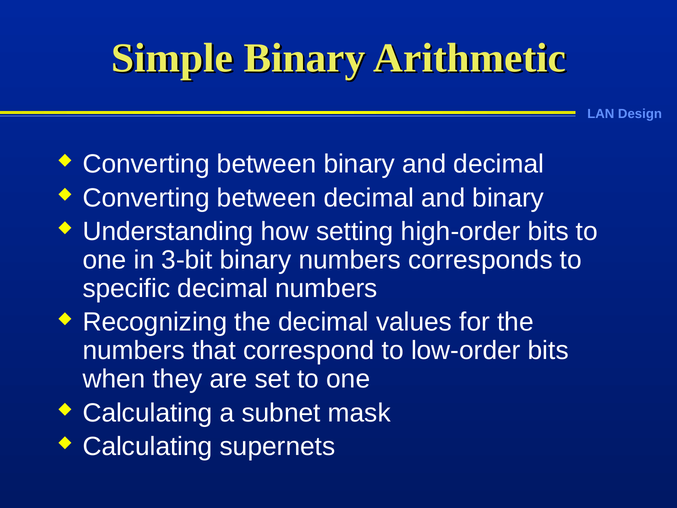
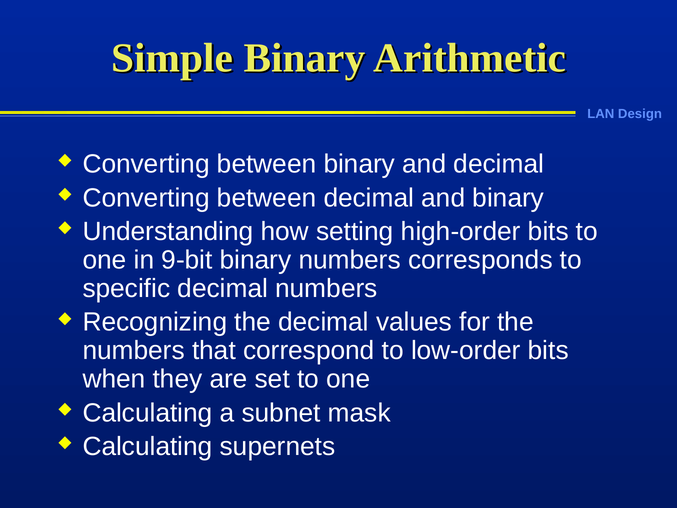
3-bit: 3-bit -> 9-bit
